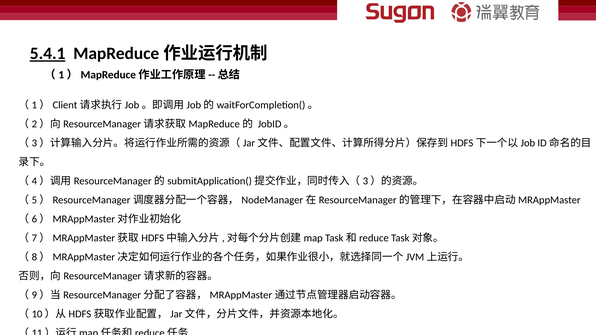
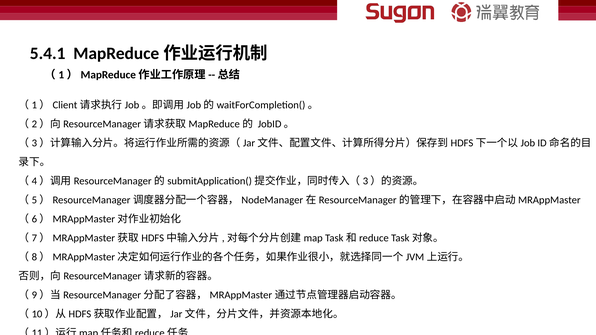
5.4.1 underline: present -> none
